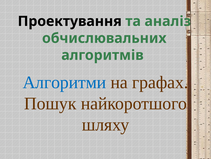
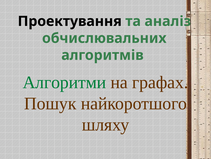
Алгоритми colour: blue -> green
